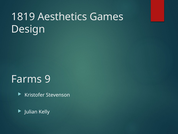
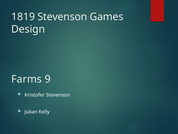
1819 Aesthetics: Aesthetics -> Stevenson
